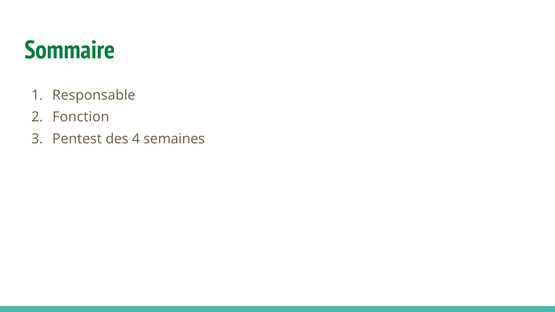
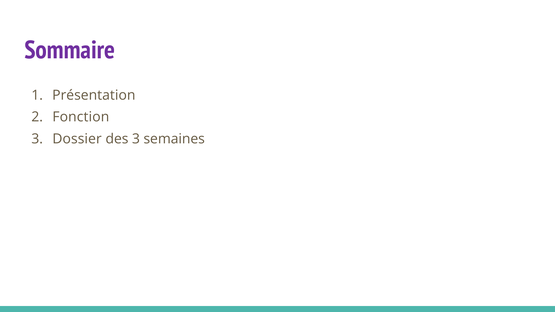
Sommaire colour: green -> purple
Responsable: Responsable -> Présentation
Pentest: Pentest -> Dossier
des 4: 4 -> 3
